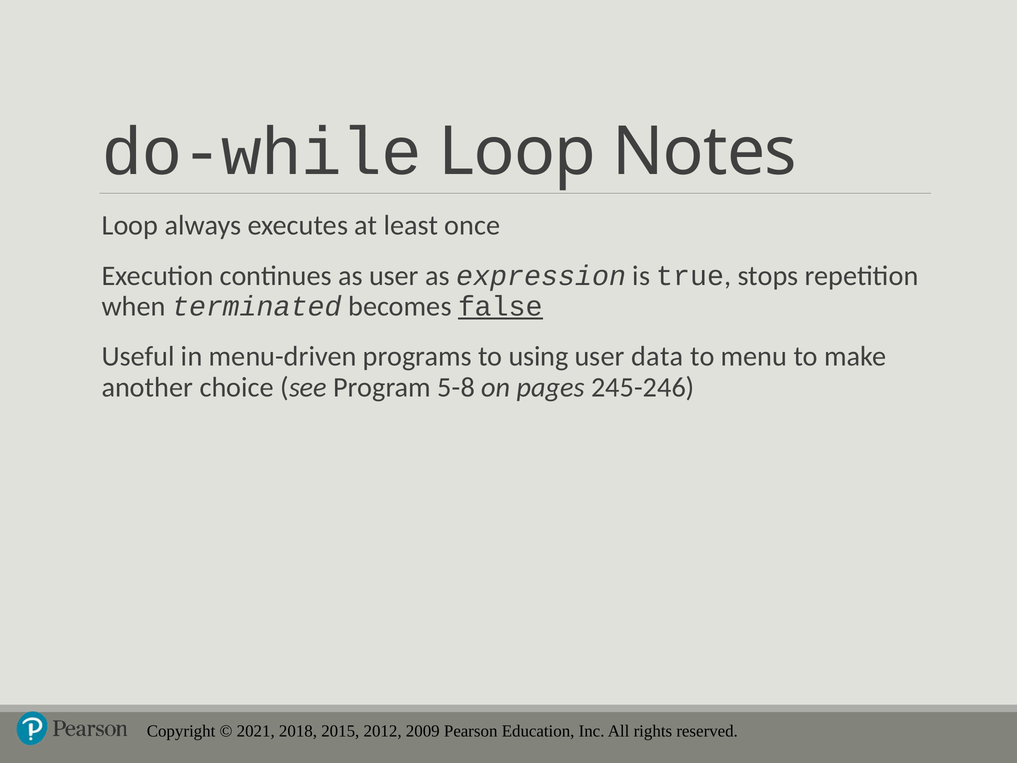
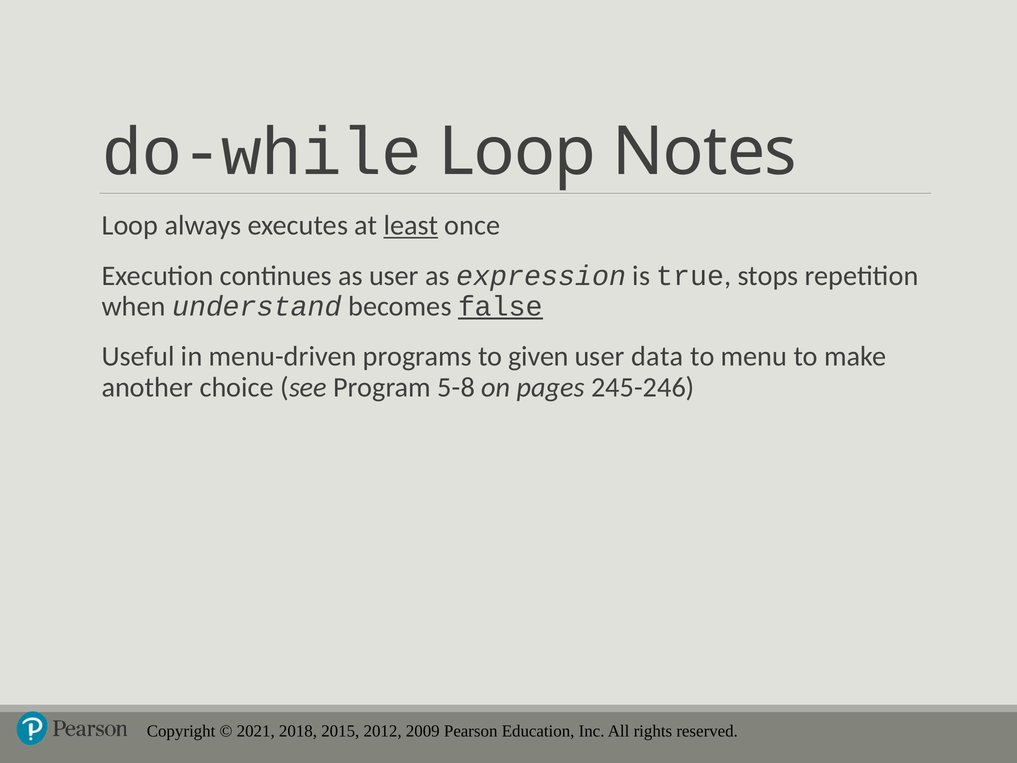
least underline: none -> present
terminated: terminated -> understand
using: using -> given
